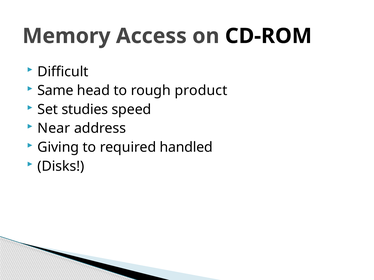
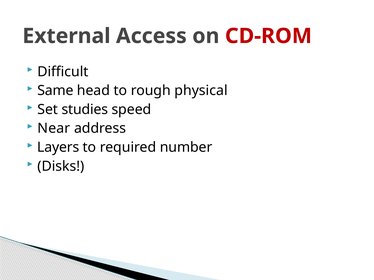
Memory: Memory -> External
CD-ROM colour: black -> red
product: product -> physical
Giving: Giving -> Layers
handled: handled -> number
